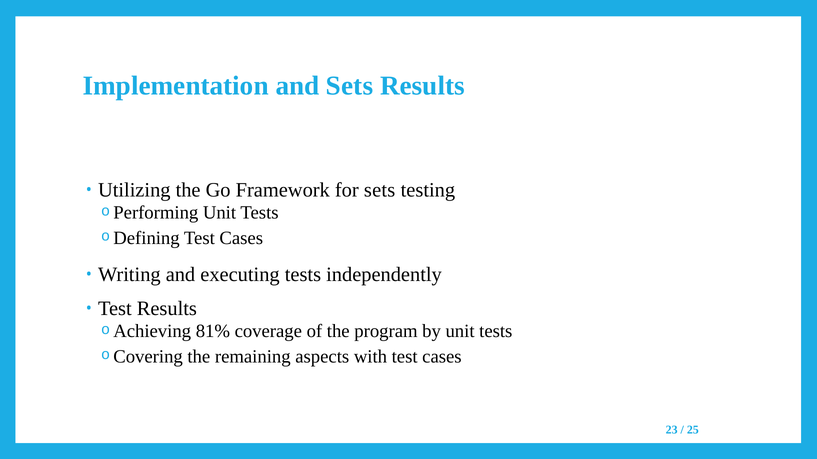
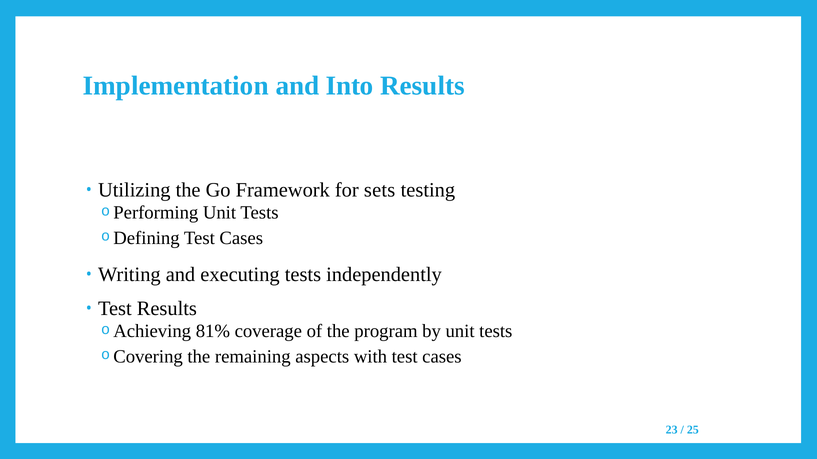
and Sets: Sets -> Into
